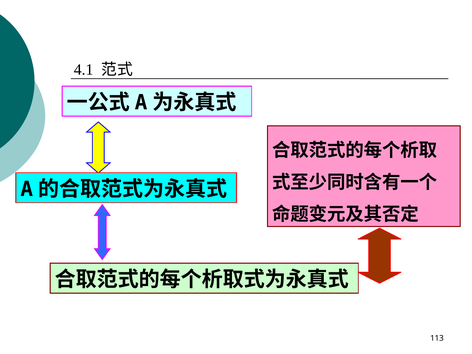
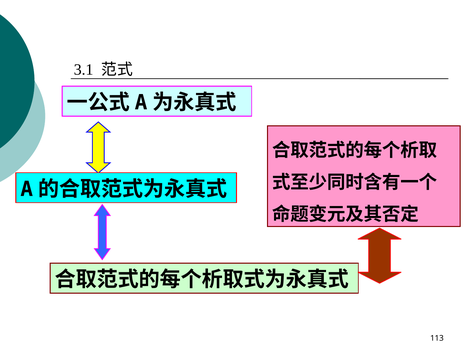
4.1: 4.1 -> 3.1
